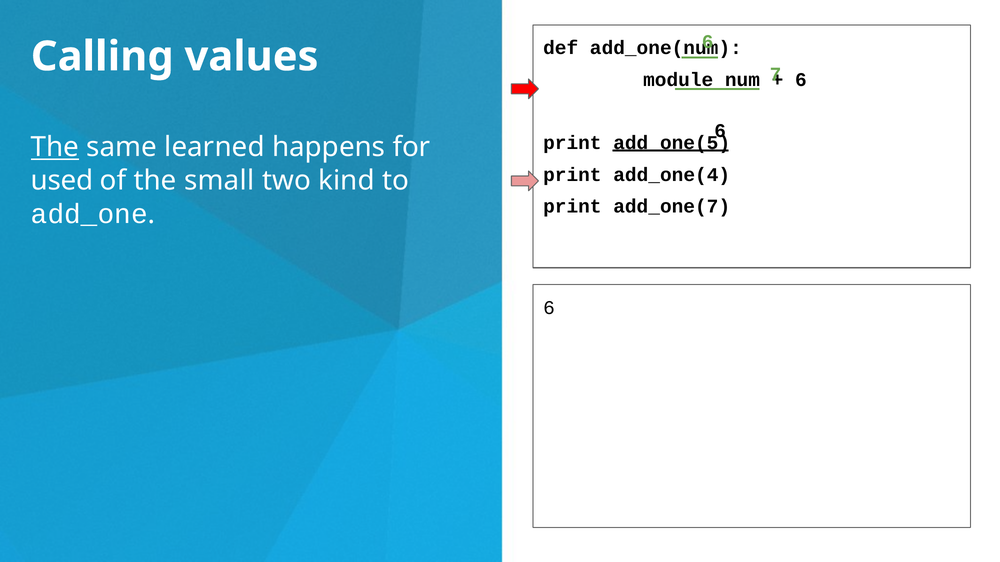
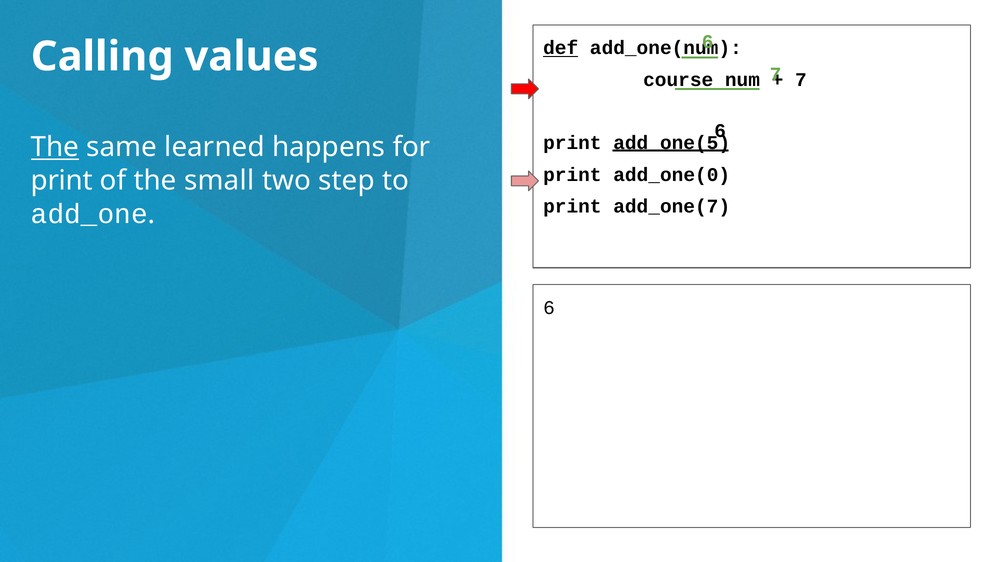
def underline: none -> present
module: module -> course
6 at (801, 80): 6 -> 7
add_one(4: add_one(4 -> add_one(0
used at (62, 181): used -> print
kind: kind -> step
